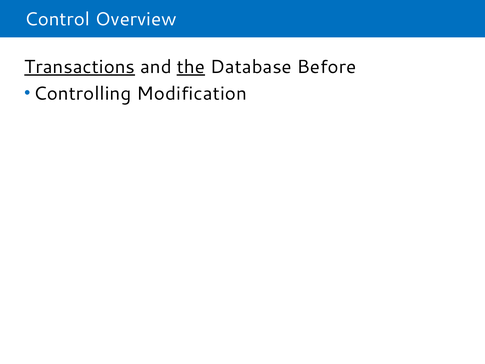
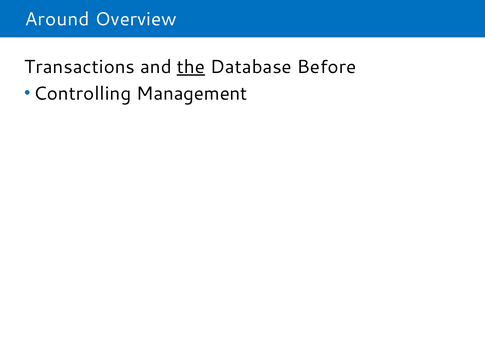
Control: Control -> Around
Transactions underline: present -> none
Modification: Modification -> Management
